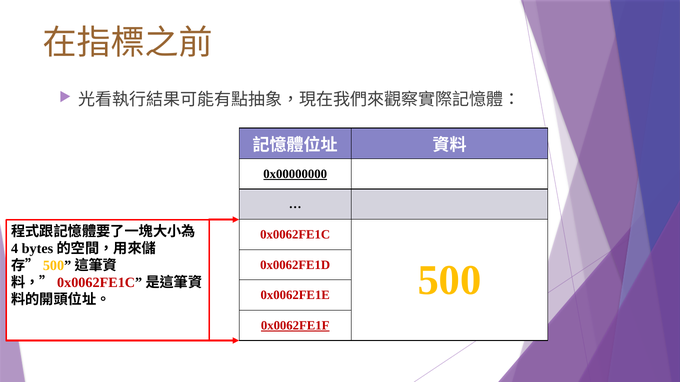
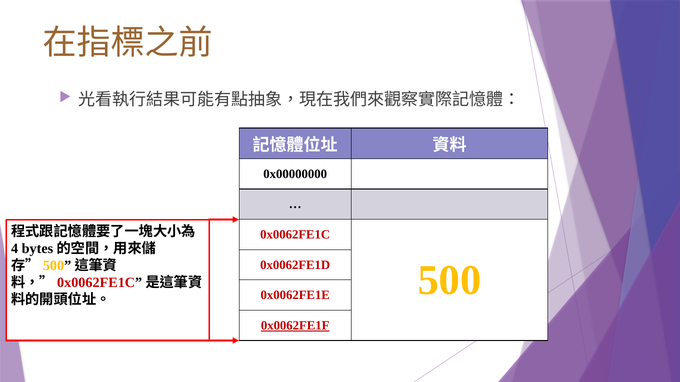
0x00000000 underline: present -> none
